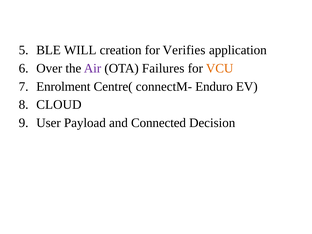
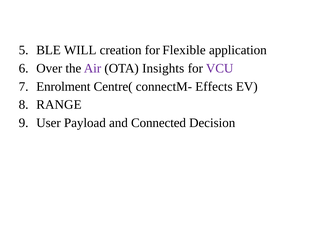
Verifies: Verifies -> Flexible
Failures: Failures -> Insights
VCU colour: orange -> purple
Enduro: Enduro -> Effects
CLOUD: CLOUD -> RANGE
